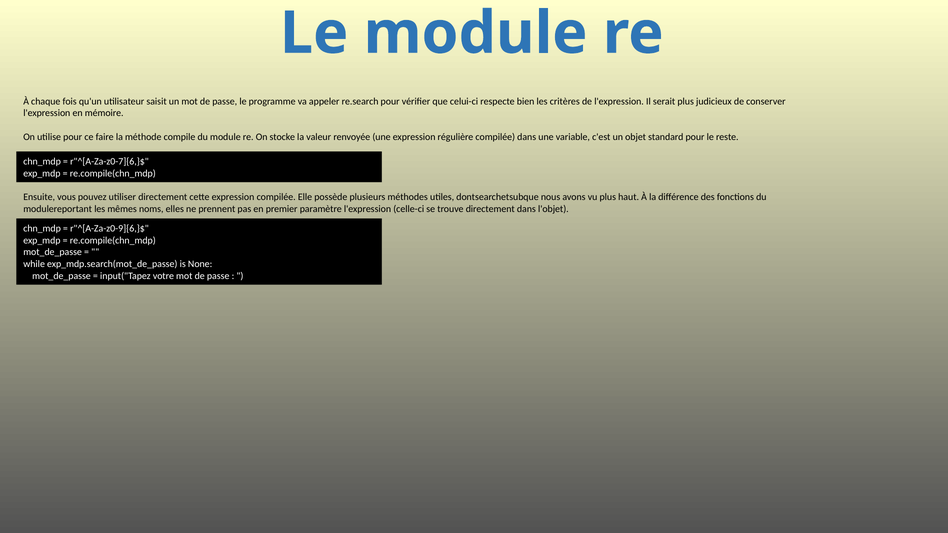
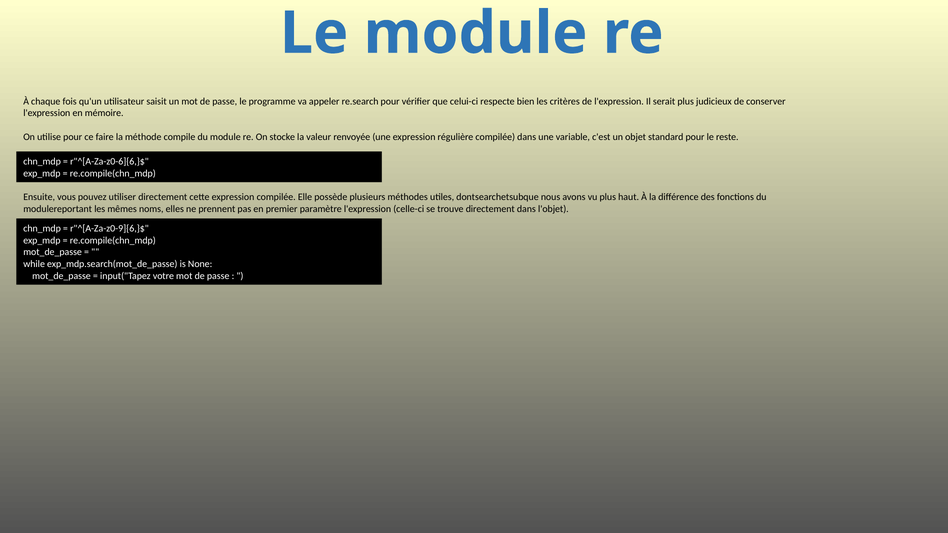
r"^[A-Za-z0-7]{6,}$: r"^[A-Za-z0-7]{6,}$ -> r"^[A-Za-z0-6]{6,}$
